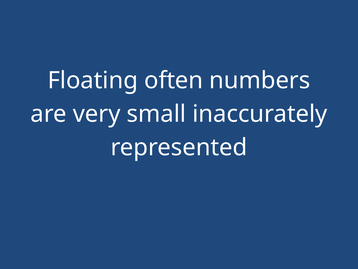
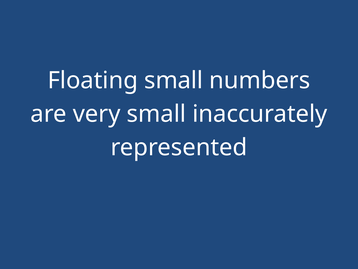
Floating often: often -> small
